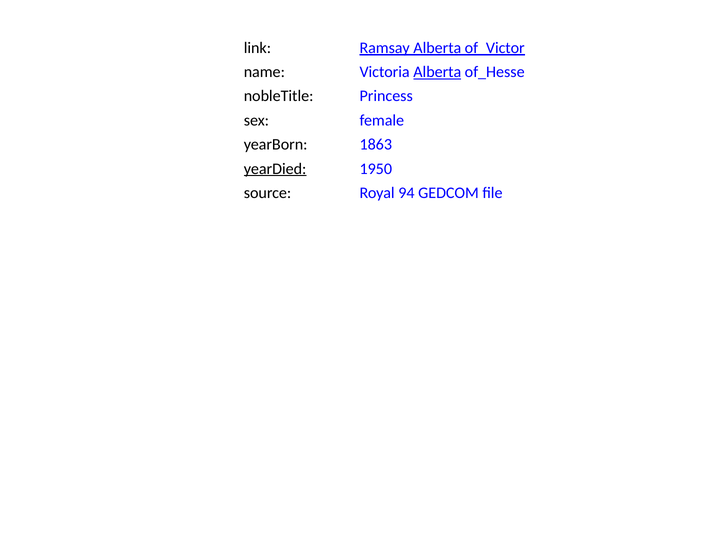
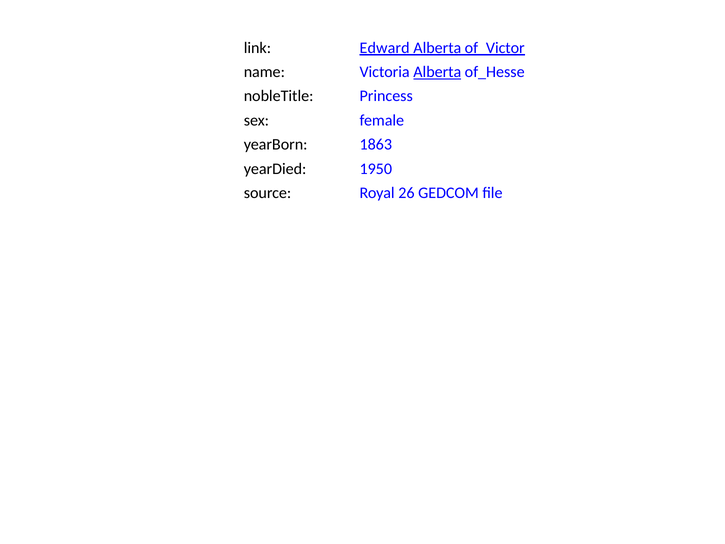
Ramsay: Ramsay -> Edward
yearDied underline: present -> none
94: 94 -> 26
